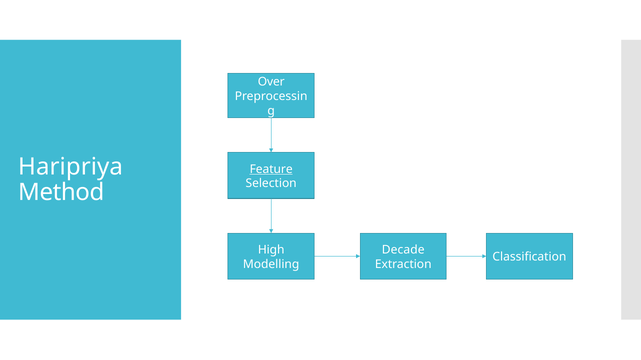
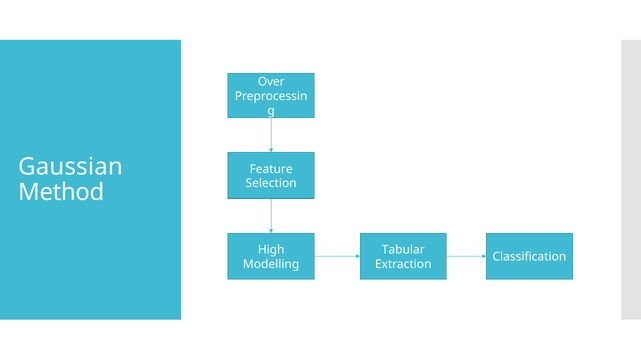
Haripriya: Haripriya -> Gaussian
Feature underline: present -> none
Decade: Decade -> Tabular
